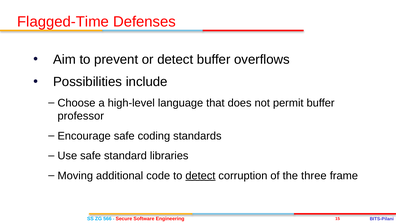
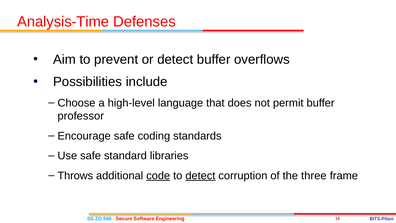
Flagged-Time: Flagged-Time -> Analysis-Time
Moving: Moving -> Throws
code underline: none -> present
